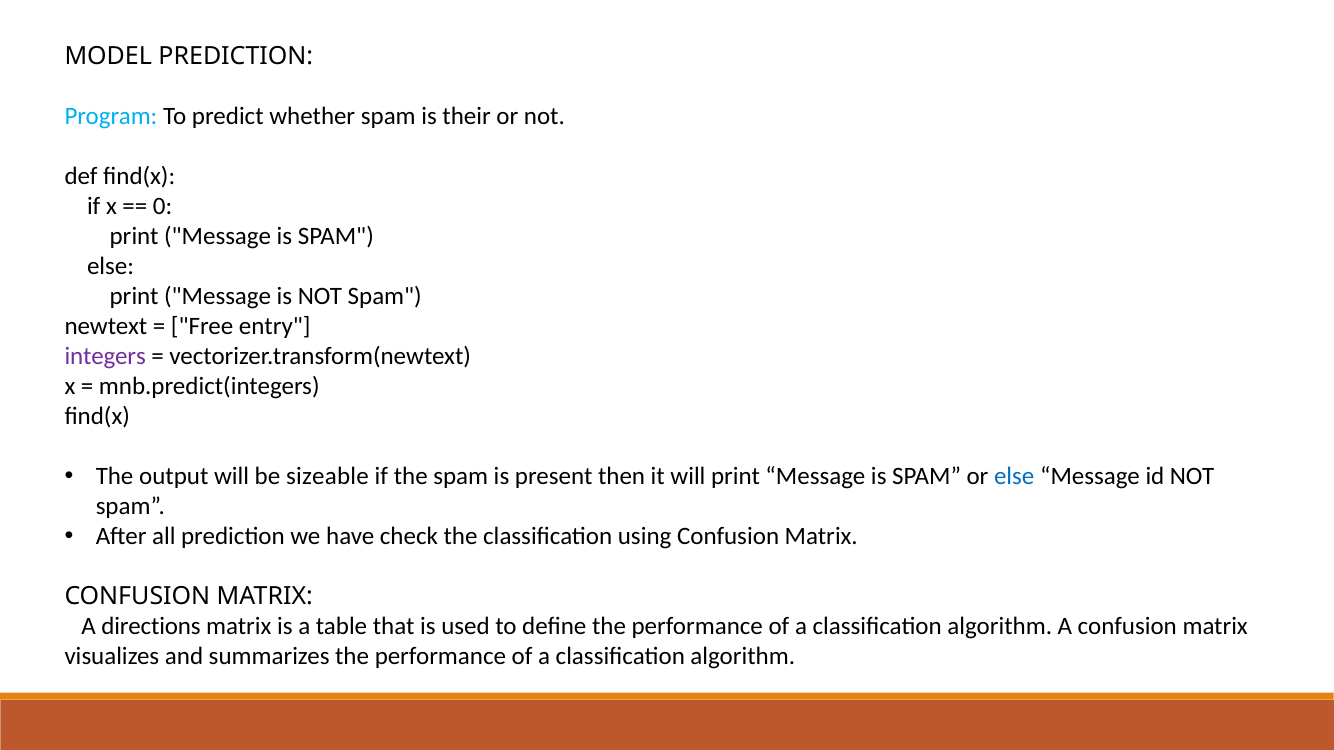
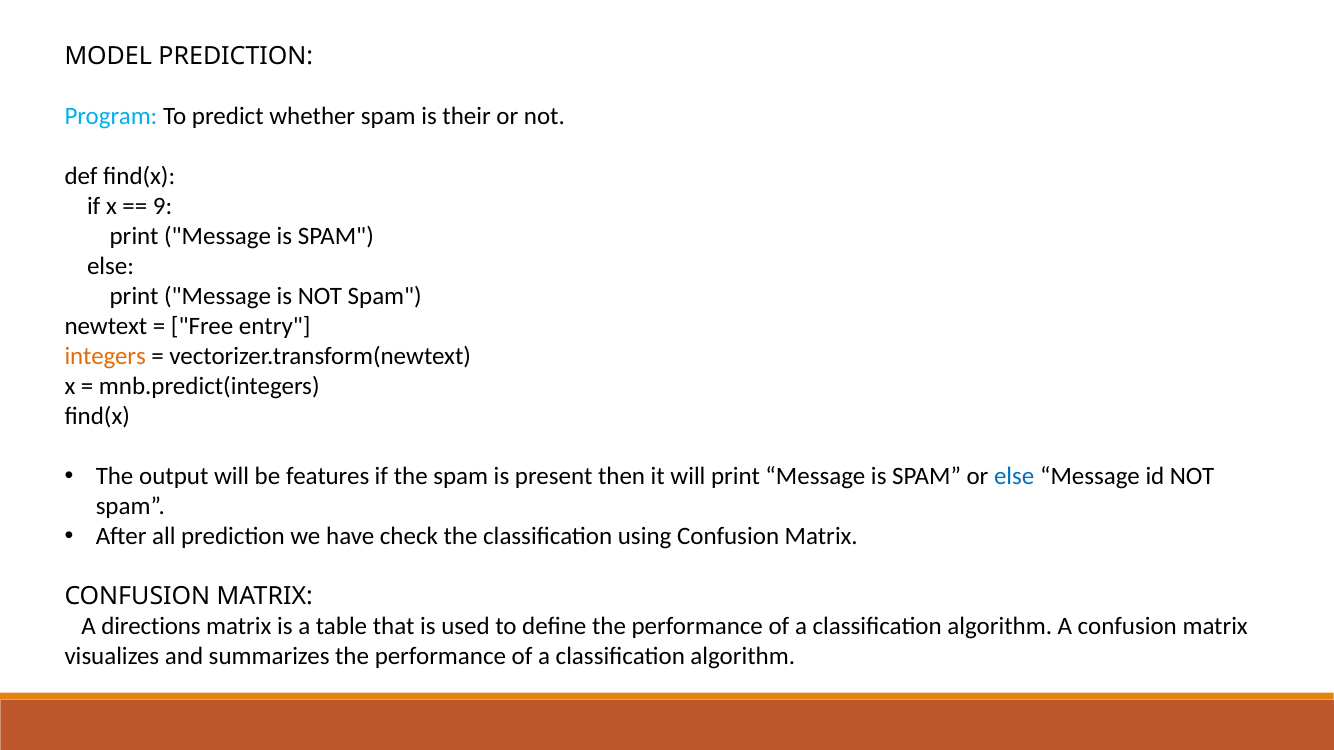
0: 0 -> 9
integers colour: purple -> orange
sizeable: sizeable -> features
